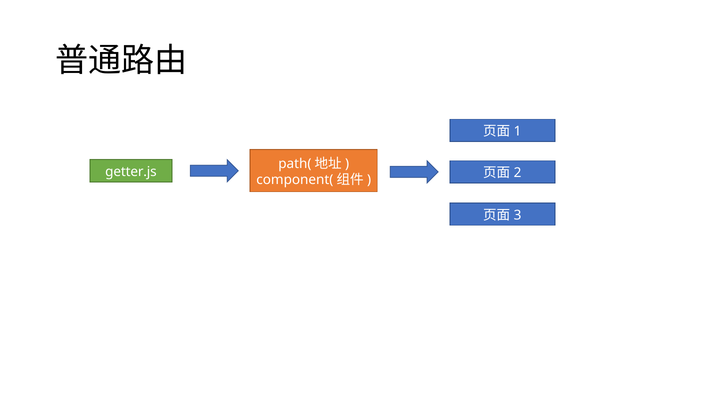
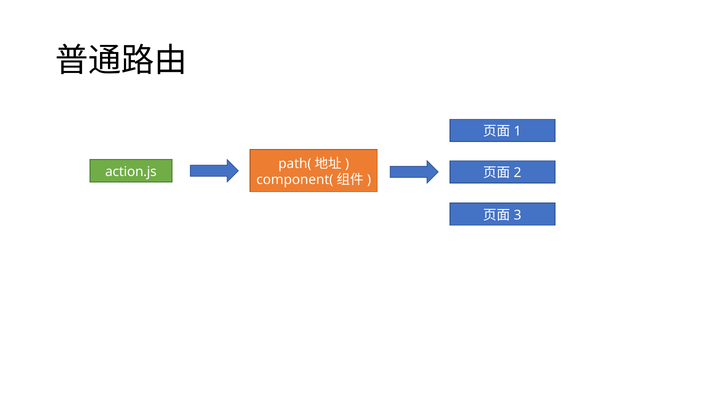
getter.js: getter.js -> action.js
